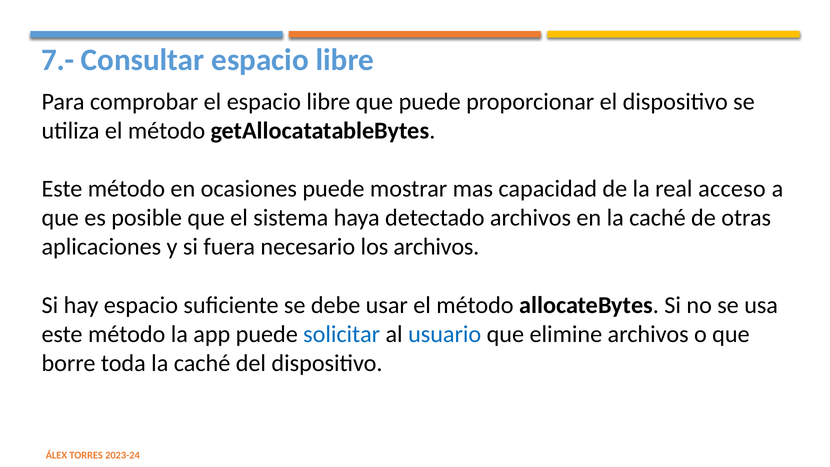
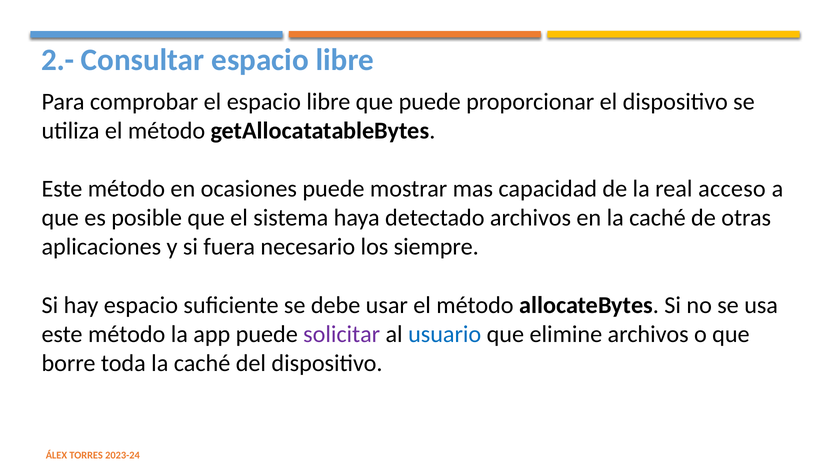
7.-: 7.- -> 2.-
los archivos: archivos -> siempre
solicitar colour: blue -> purple
